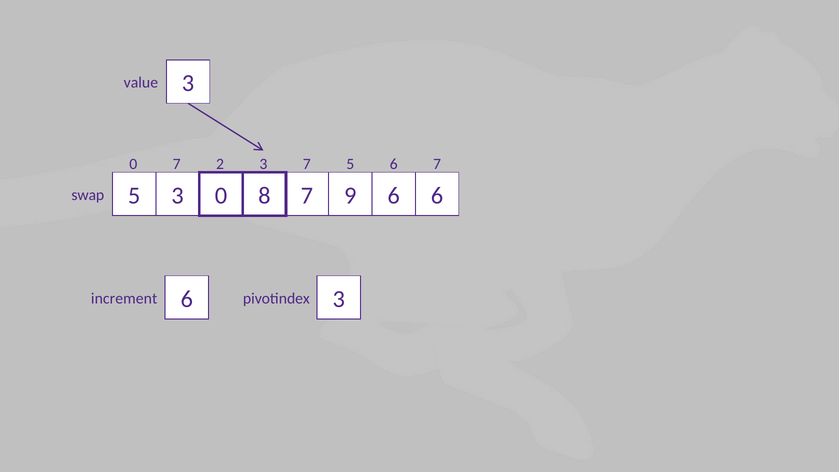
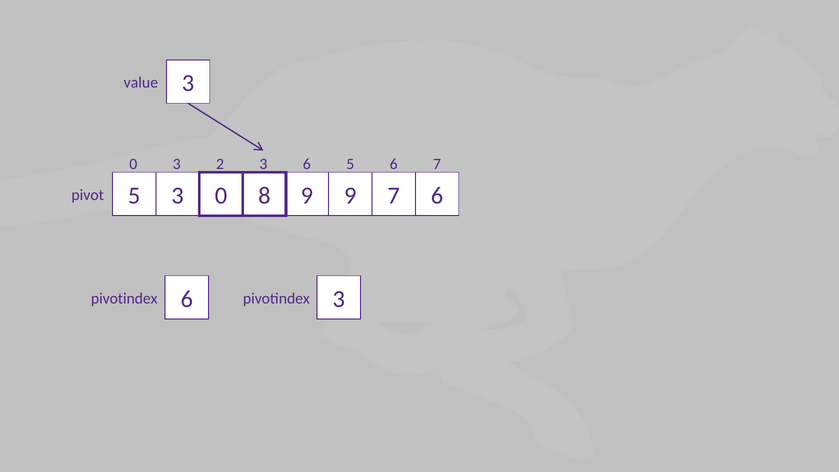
0 7: 7 -> 3
7 at (307, 164): 7 -> 6
5 7: 7 -> 9
9 6: 6 -> 7
swap: swap -> pivot
increment at (124, 298): increment -> pivotindex
